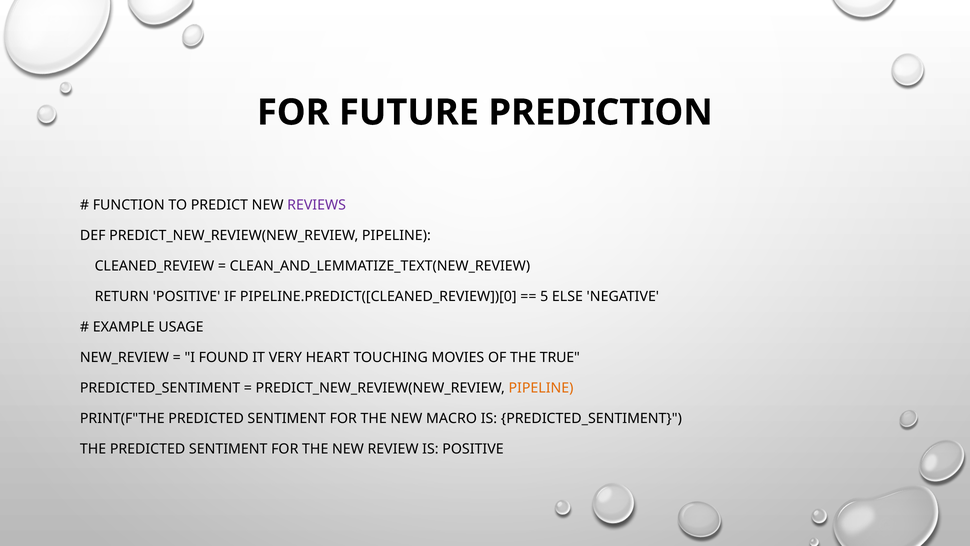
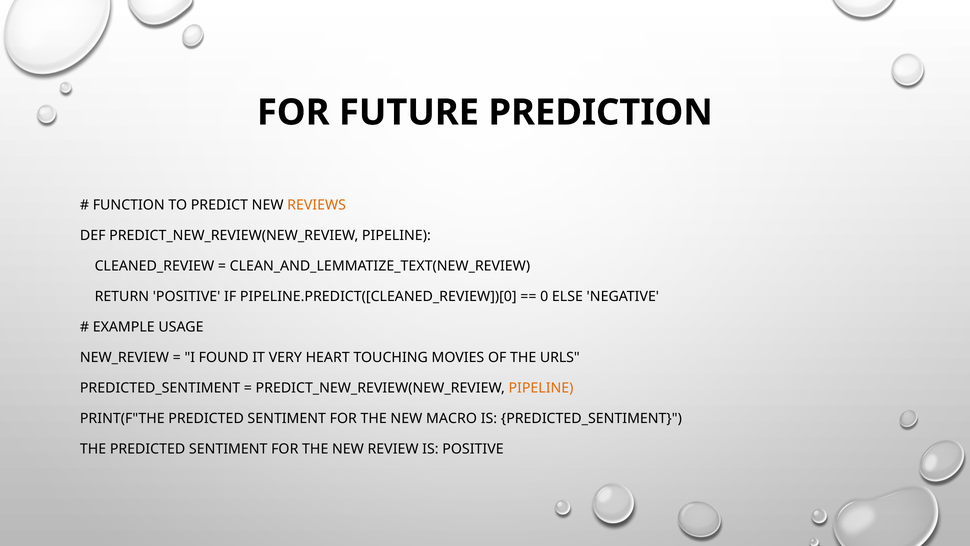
REVIEWS colour: purple -> orange
5: 5 -> 0
TRUE: TRUE -> URLS
